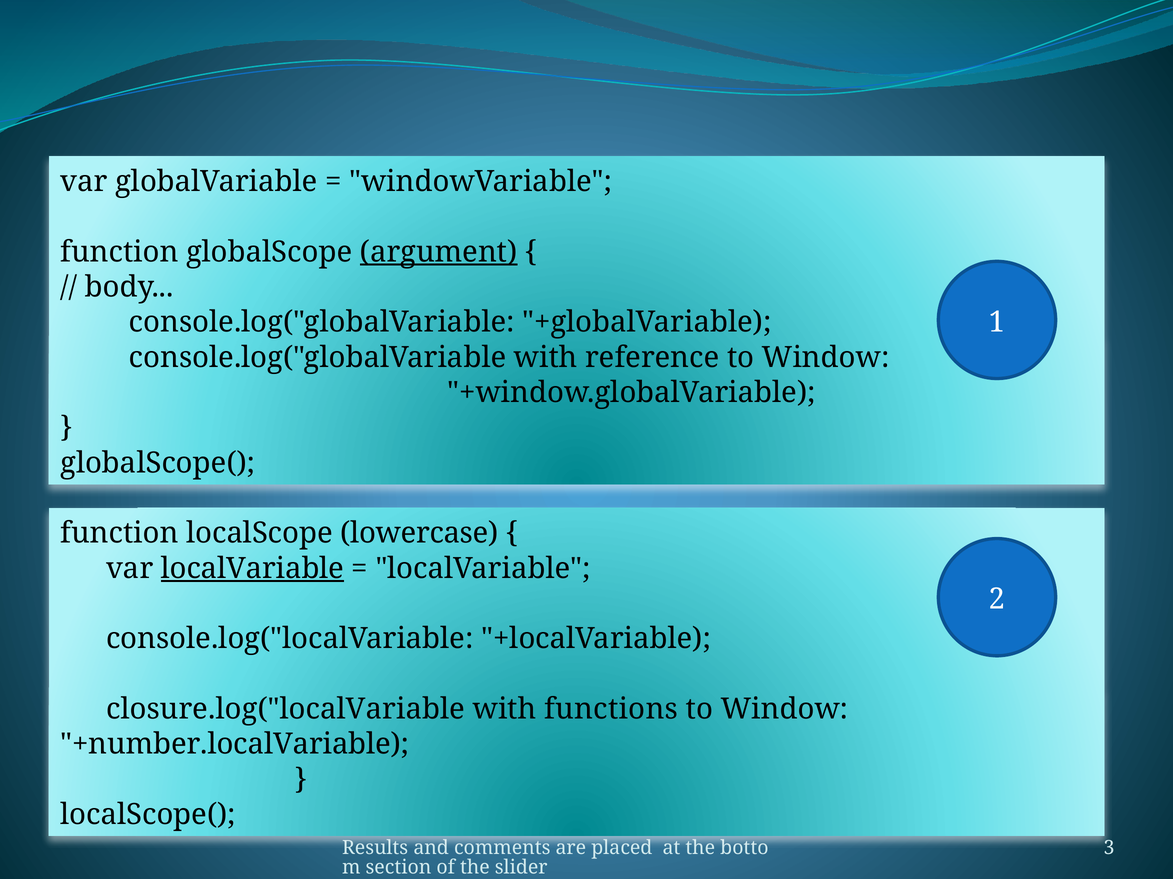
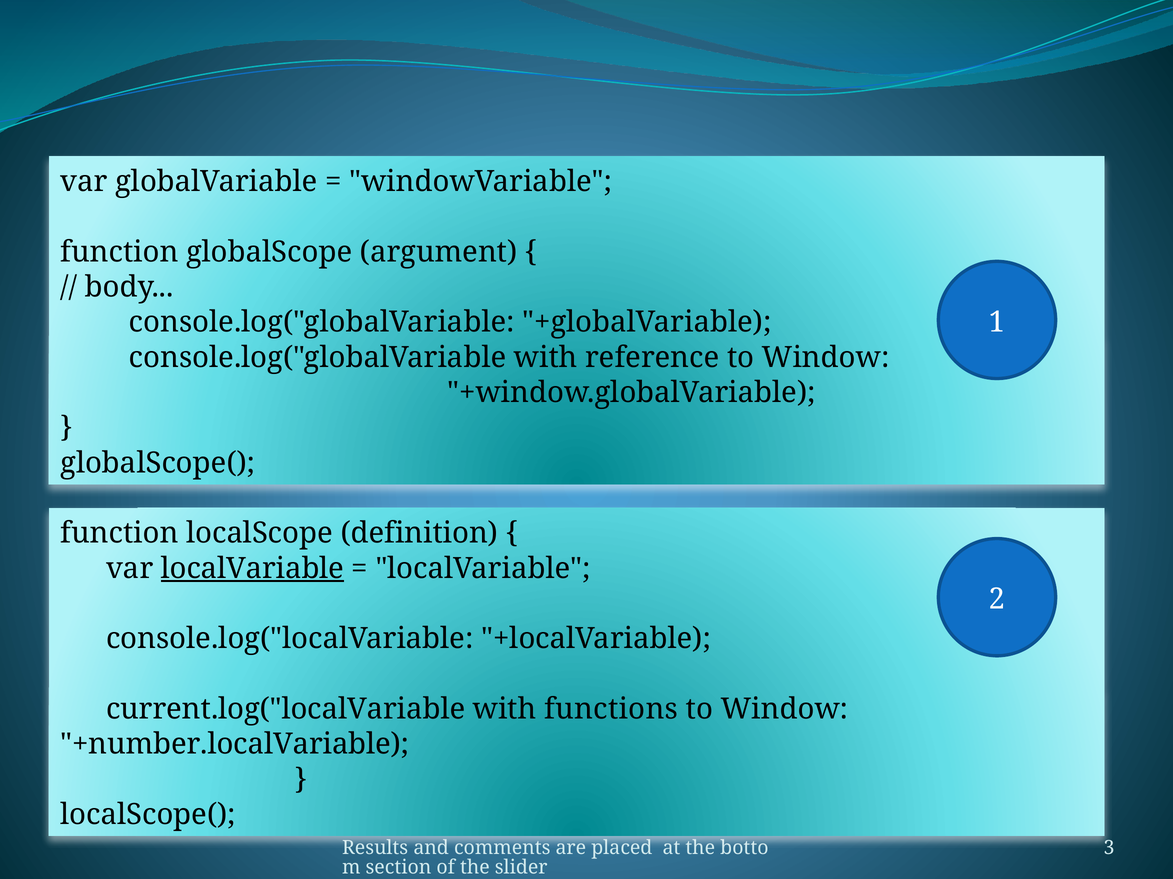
argument underline: present -> none
lowercase: lowercase -> definition
closure.log("localVariable: closure.log("localVariable -> current.log("localVariable
